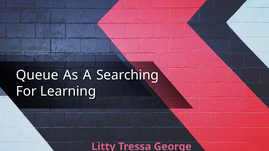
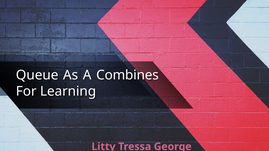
Searching: Searching -> Combines
